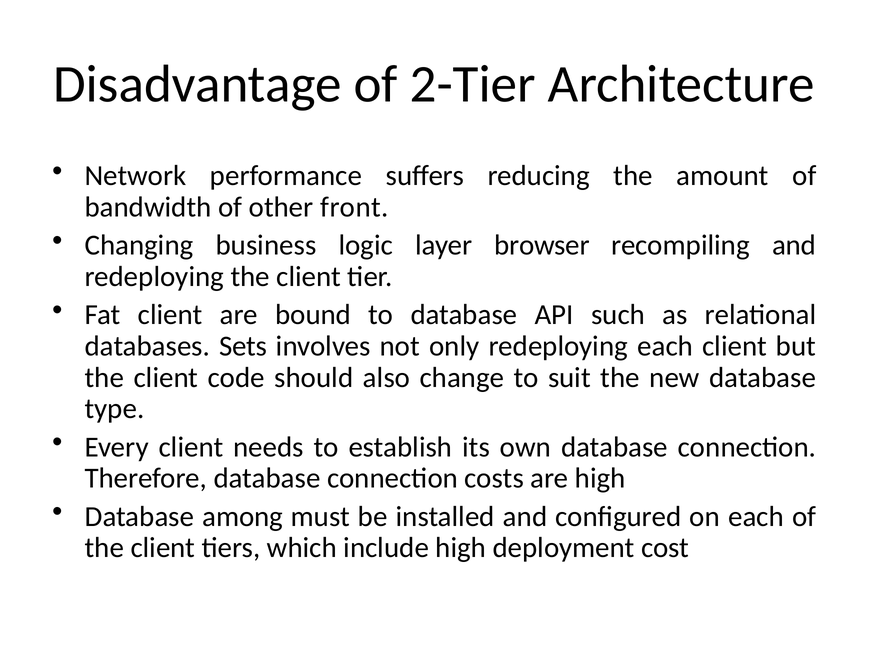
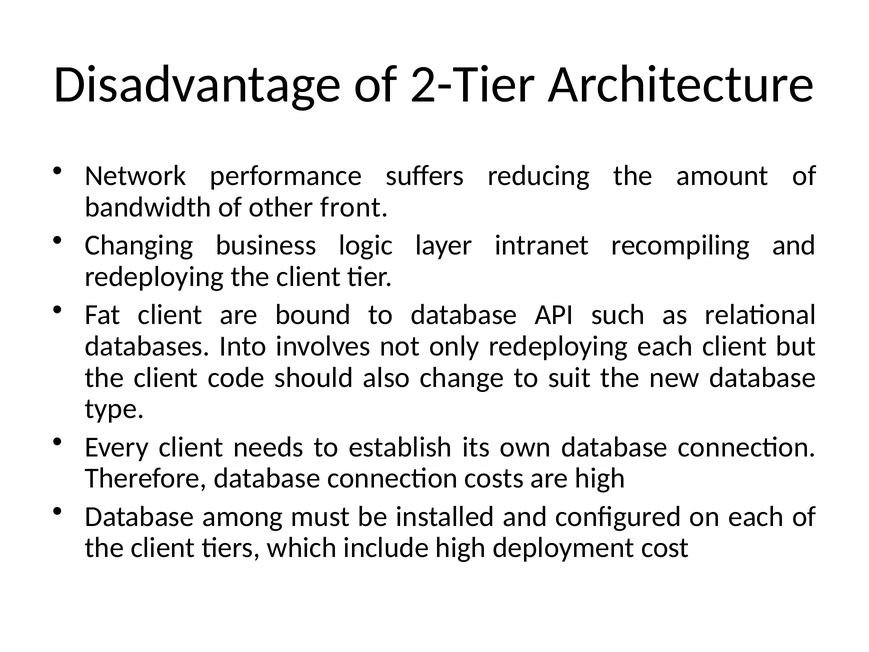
browser: browser -> intranet
Sets: Sets -> Into
